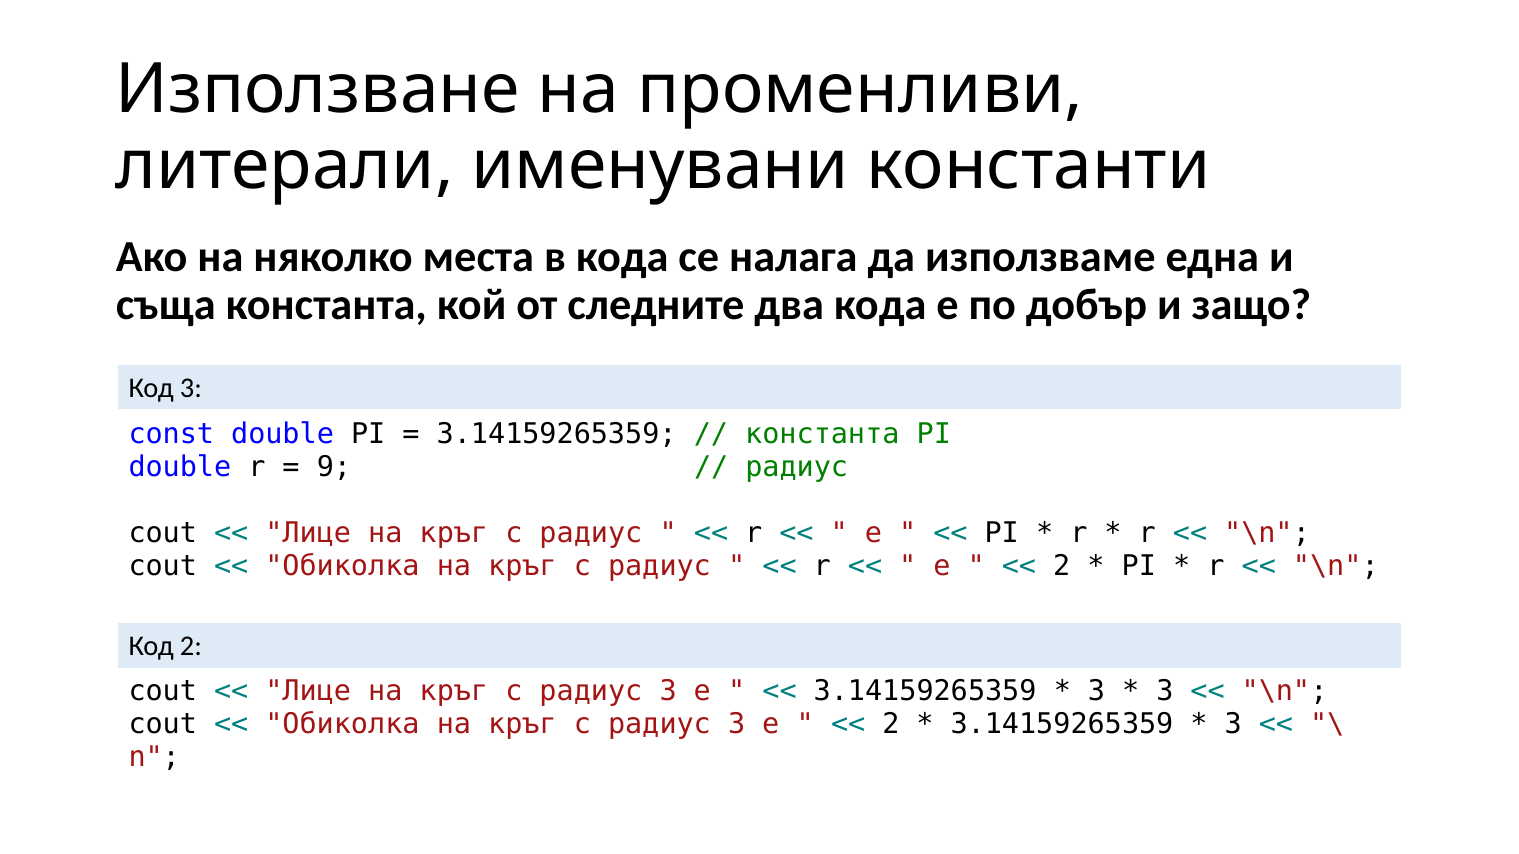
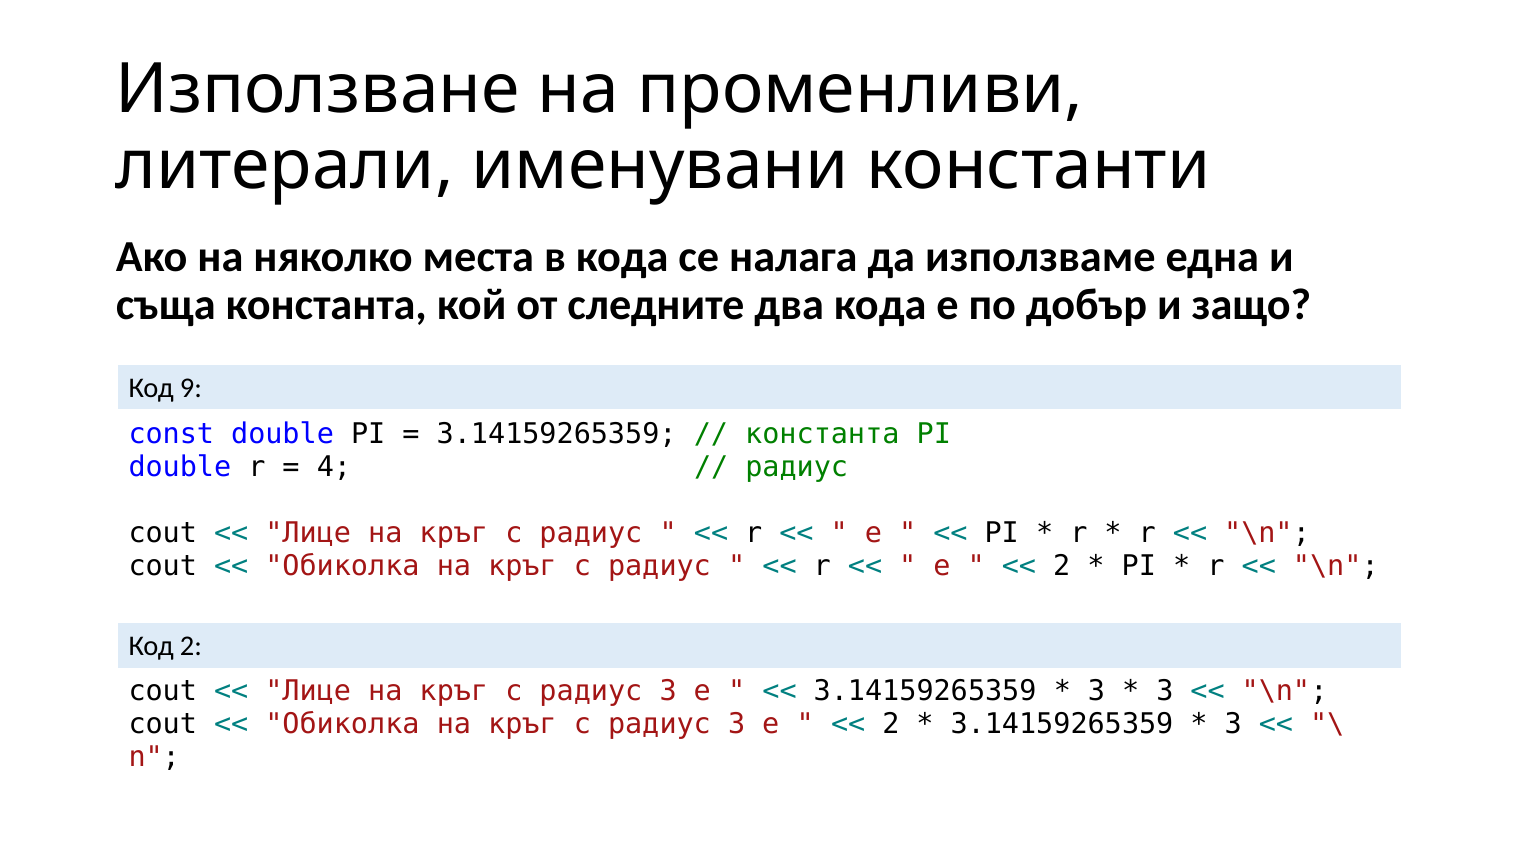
Код 3: 3 -> 9
9: 9 -> 4
